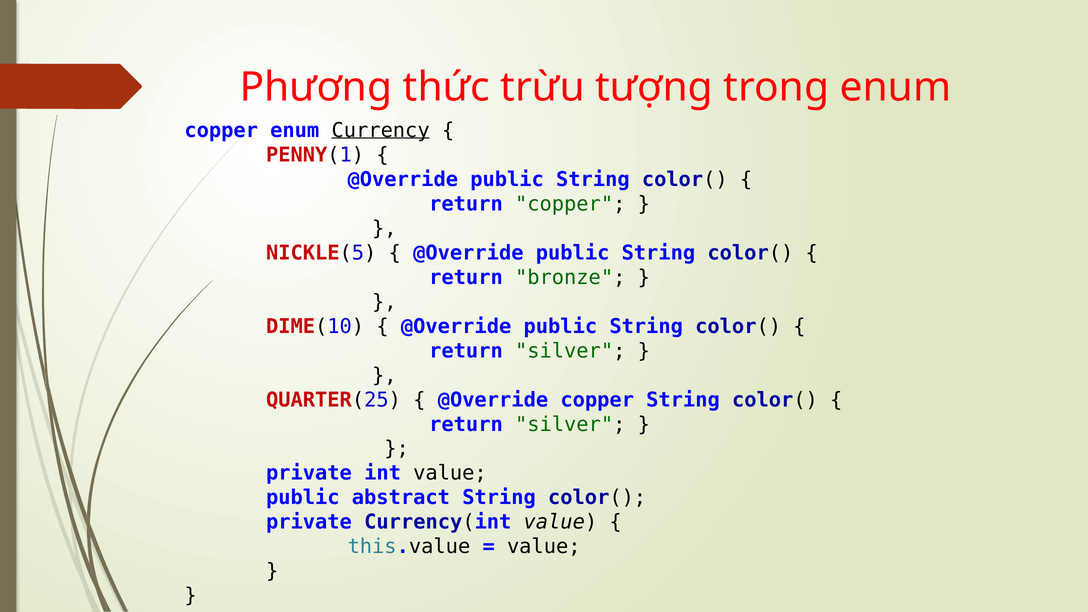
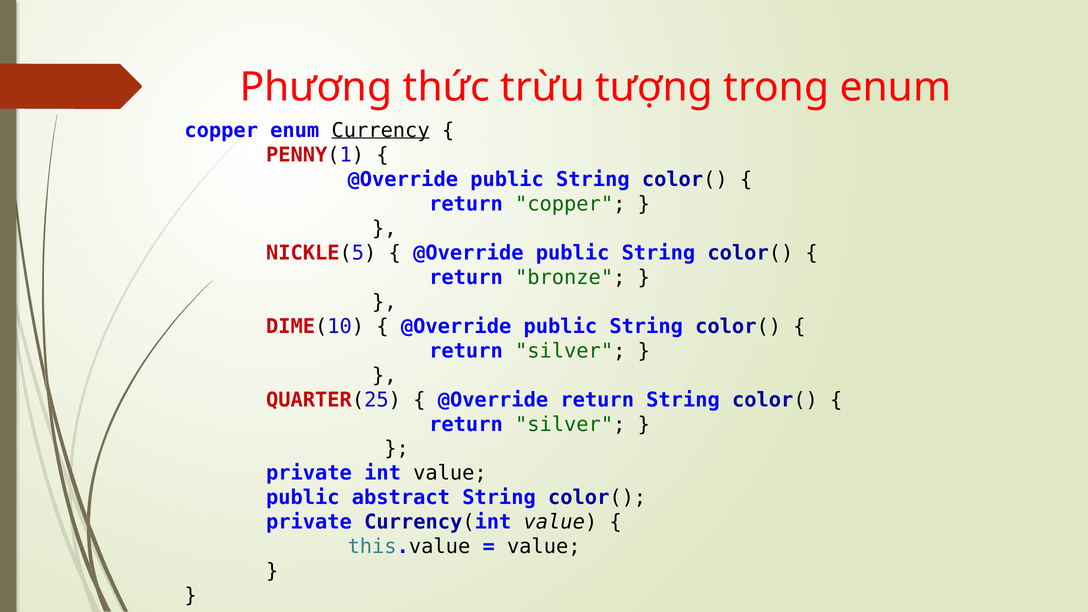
@Override copper: copper -> return
